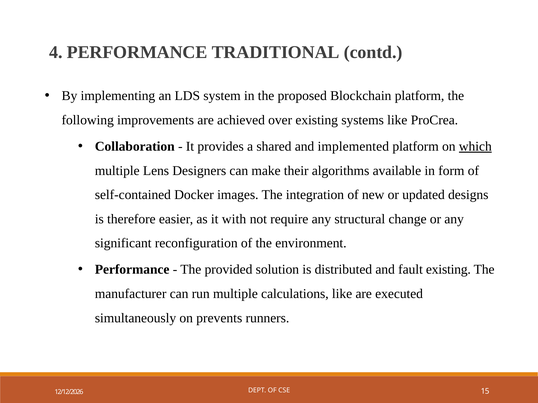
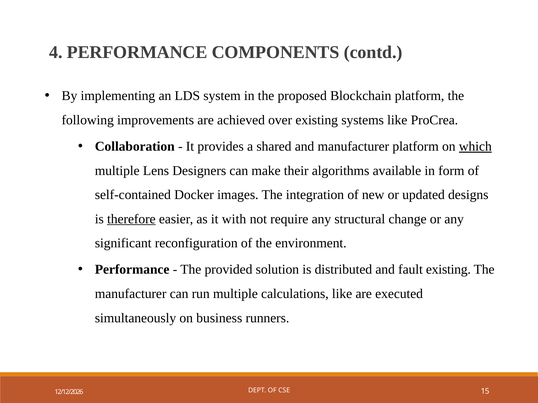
TRADITIONAL: TRADITIONAL -> COMPONENTS
and implemented: implemented -> manufacturer
therefore underline: none -> present
prevents: prevents -> business
